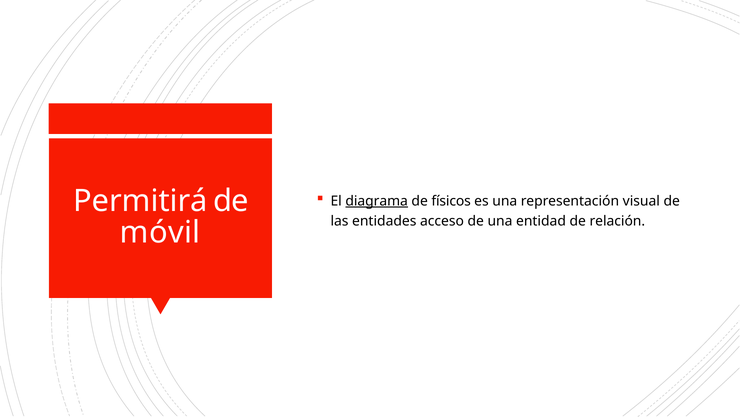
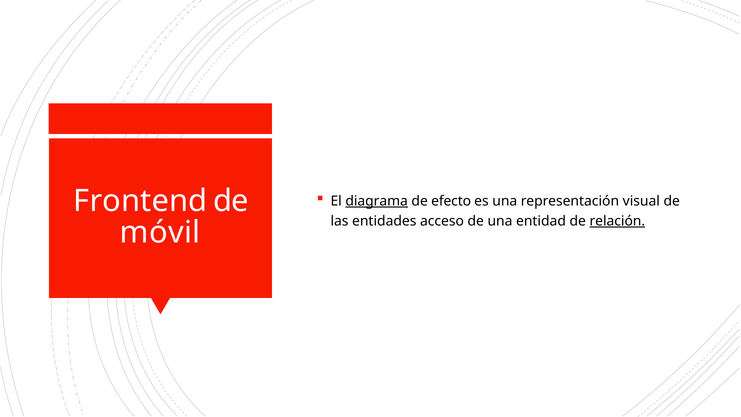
Permitirá: Permitirá -> Frontend
físicos: físicos -> efecto
relación underline: none -> present
